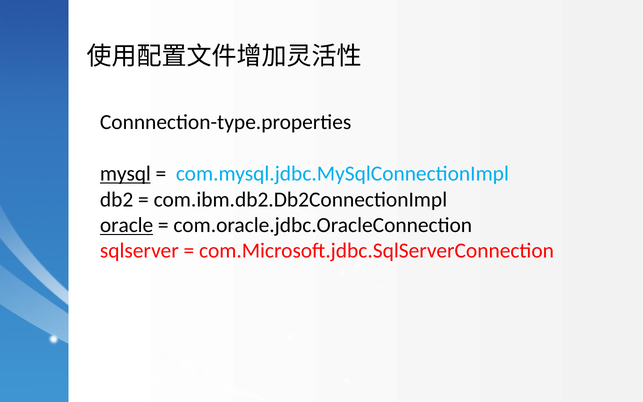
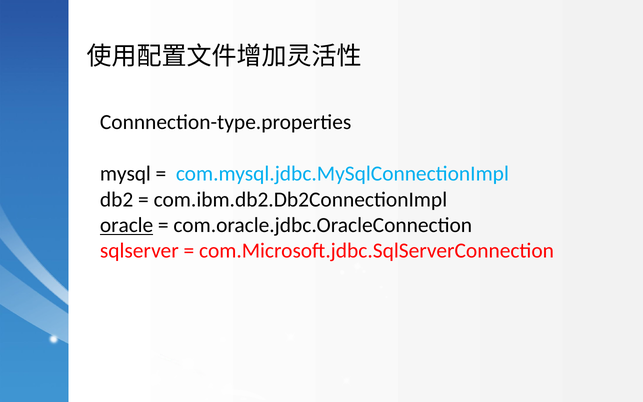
mysql underline: present -> none
